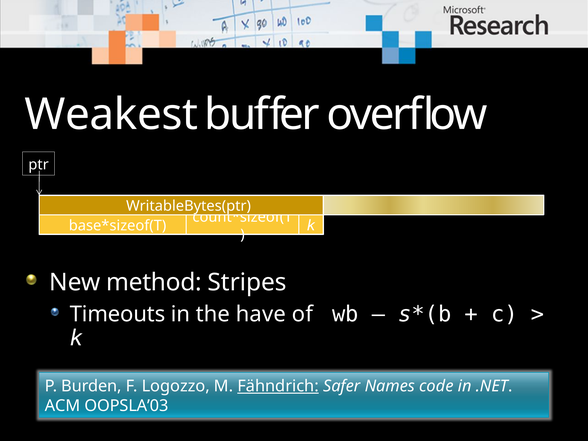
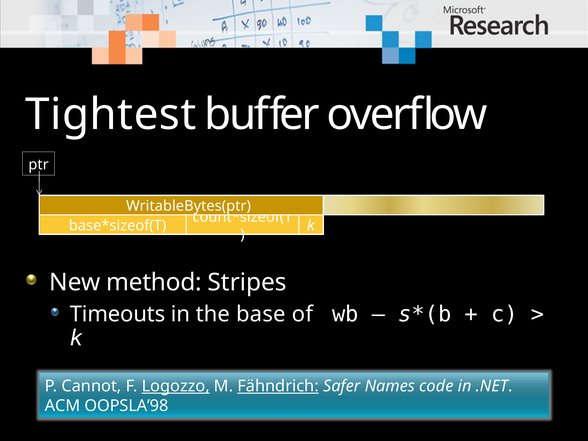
Weakest: Weakest -> Tightest
have: have -> base
Burden: Burden -> Cannot
Logozzo underline: none -> present
OOPSLA’03: OOPSLA’03 -> OOPSLA’98
